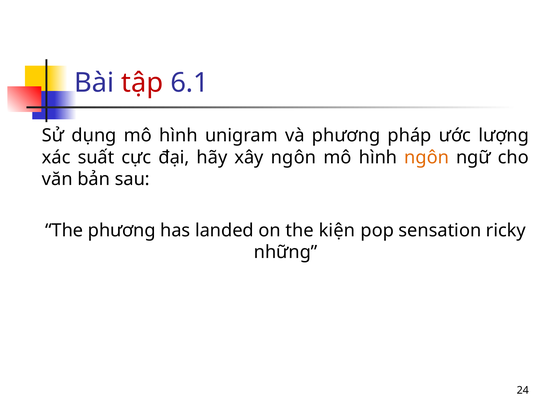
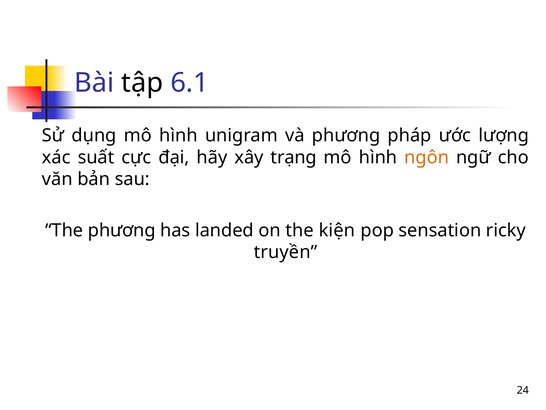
tập colour: red -> black
xây ngôn: ngôn -> trạng
những: những -> truyền
